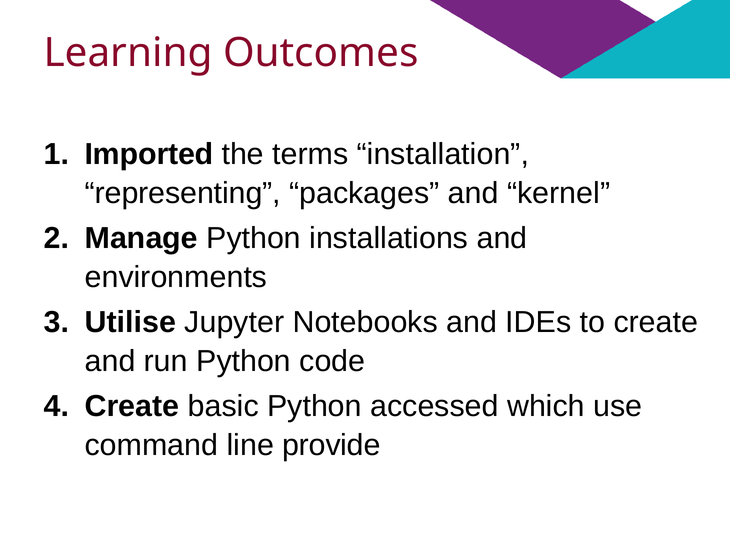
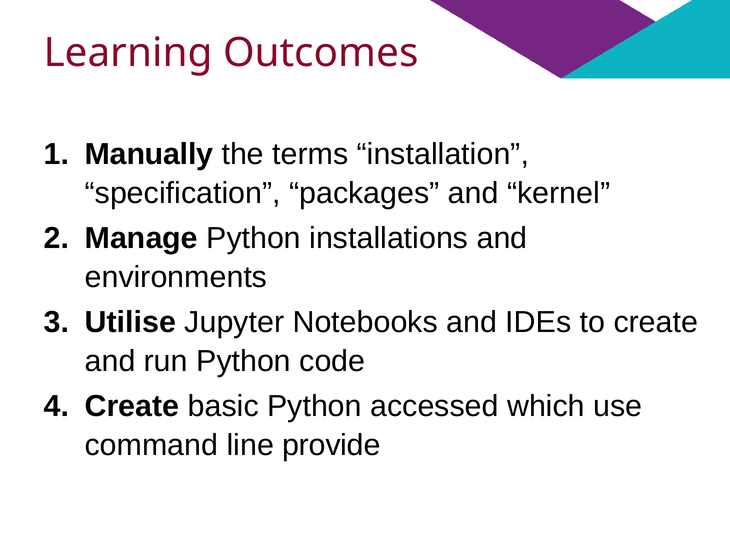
Imported: Imported -> Manually
representing: representing -> specification
